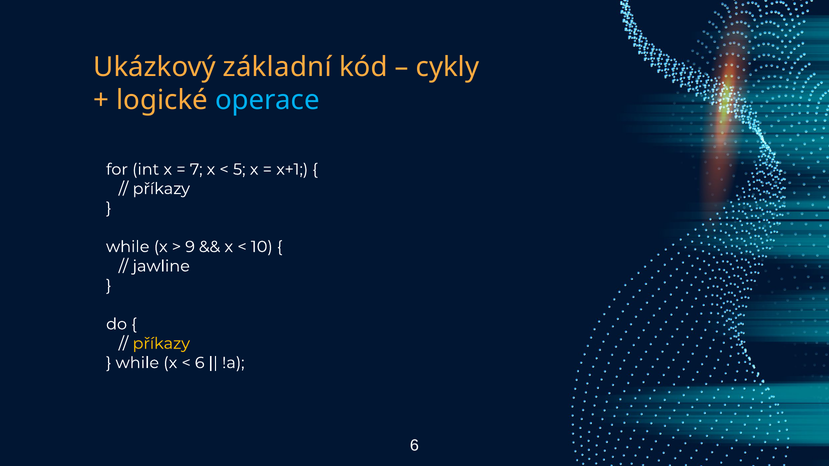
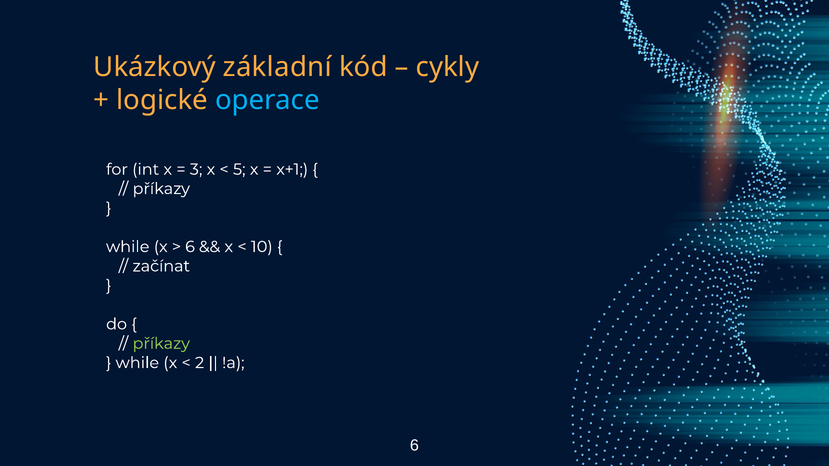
7: 7 -> 3
9 at (190, 247): 9 -> 6
jawline: jawline -> začínat
příkazy at (161, 344) colour: yellow -> light green
6 at (200, 363): 6 -> 2
